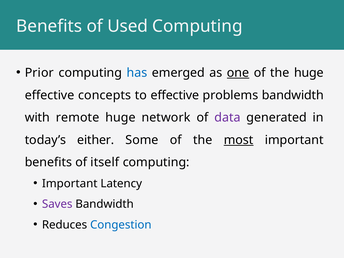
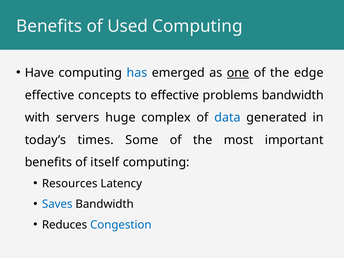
Prior: Prior -> Have
the huge: huge -> edge
remote: remote -> servers
network: network -> complex
data colour: purple -> blue
either: either -> times
most underline: present -> none
Important at (70, 184): Important -> Resources
Saves colour: purple -> blue
